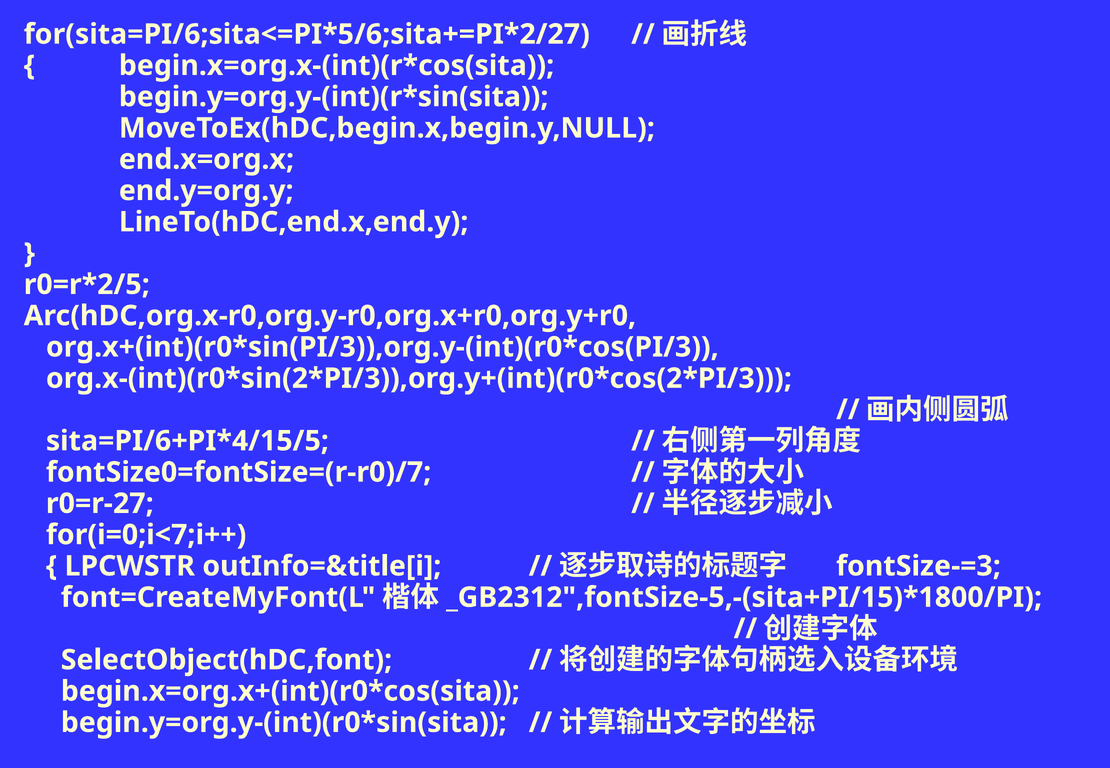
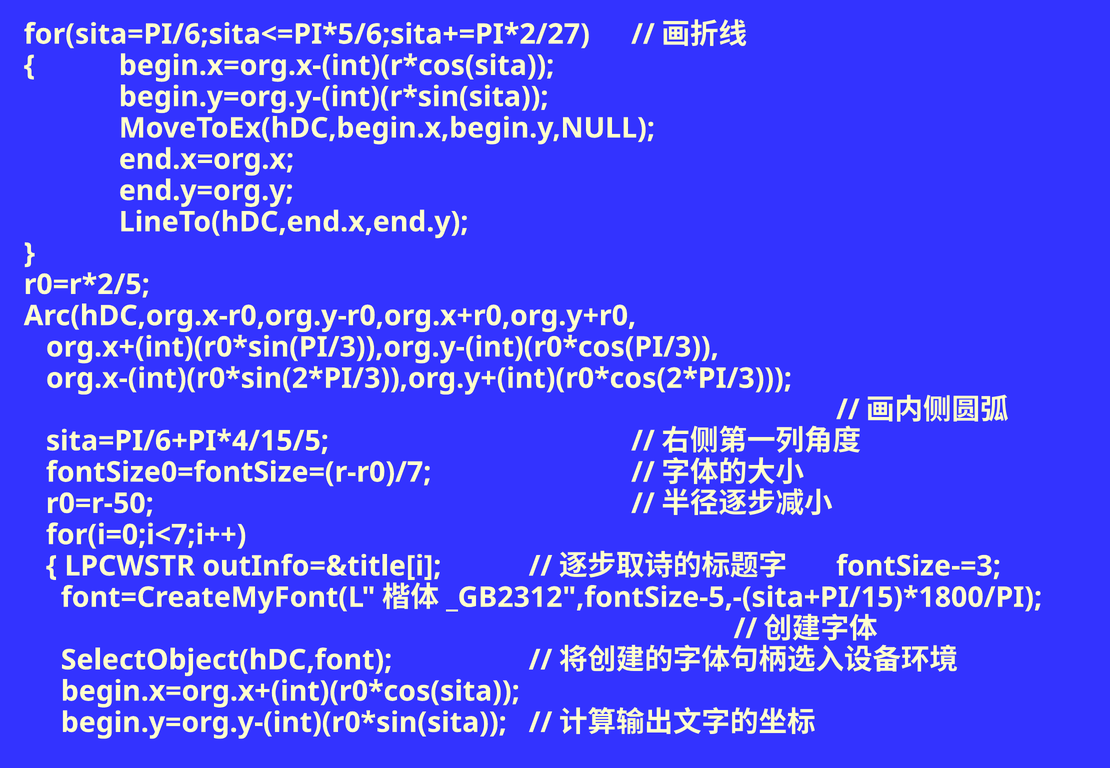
r0=r-27: r0=r-27 -> r0=r-50
